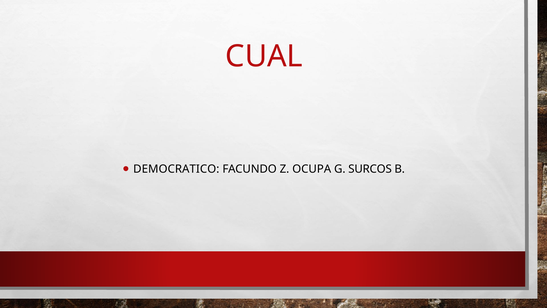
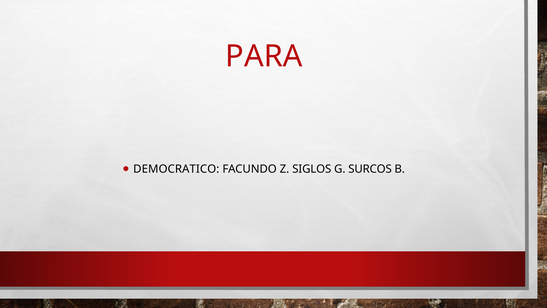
CUAL: CUAL -> PARA
OCUPA: OCUPA -> SIGLOS
